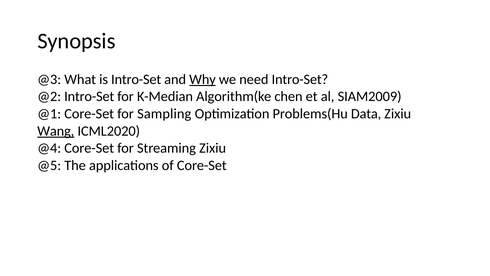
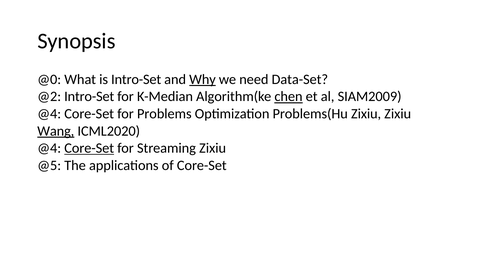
@3: @3 -> @0
need Intro-Set: Intro-Set -> Data-Set
chen underline: none -> present
@1 at (49, 114): @1 -> @4
Sampling: Sampling -> Problems
Problems(Hu Data: Data -> Zixiu
Core-Set at (89, 148) underline: none -> present
